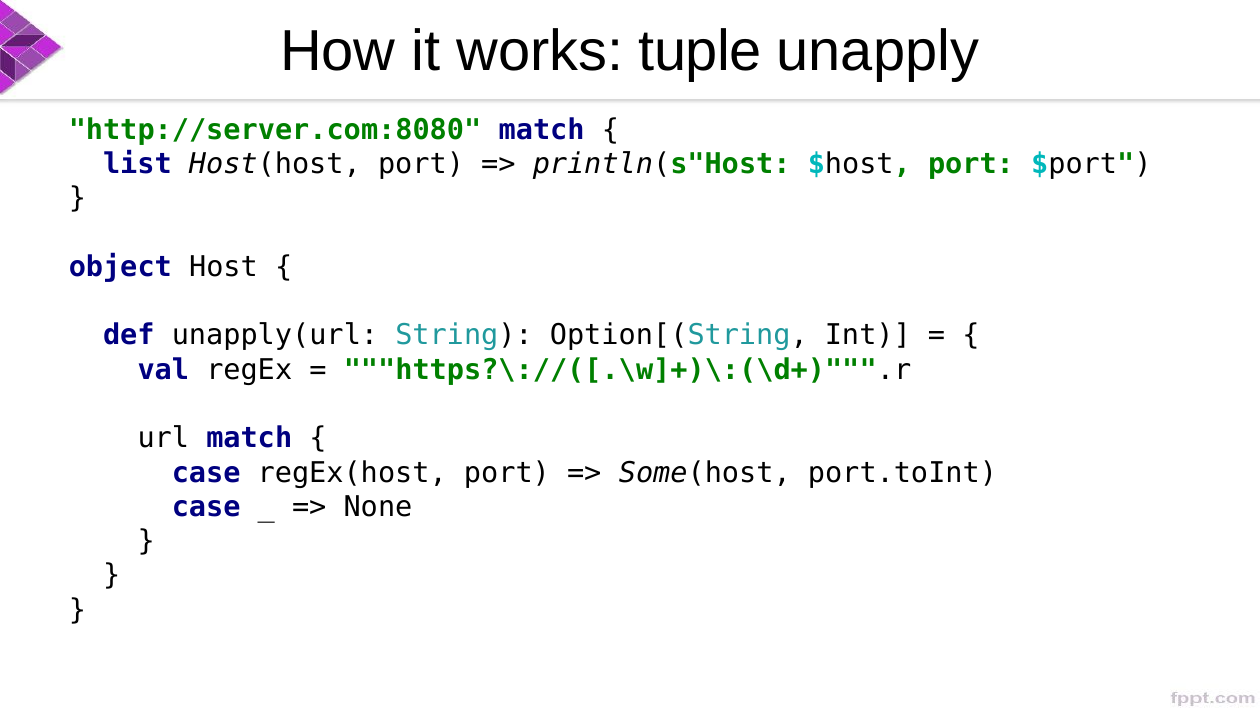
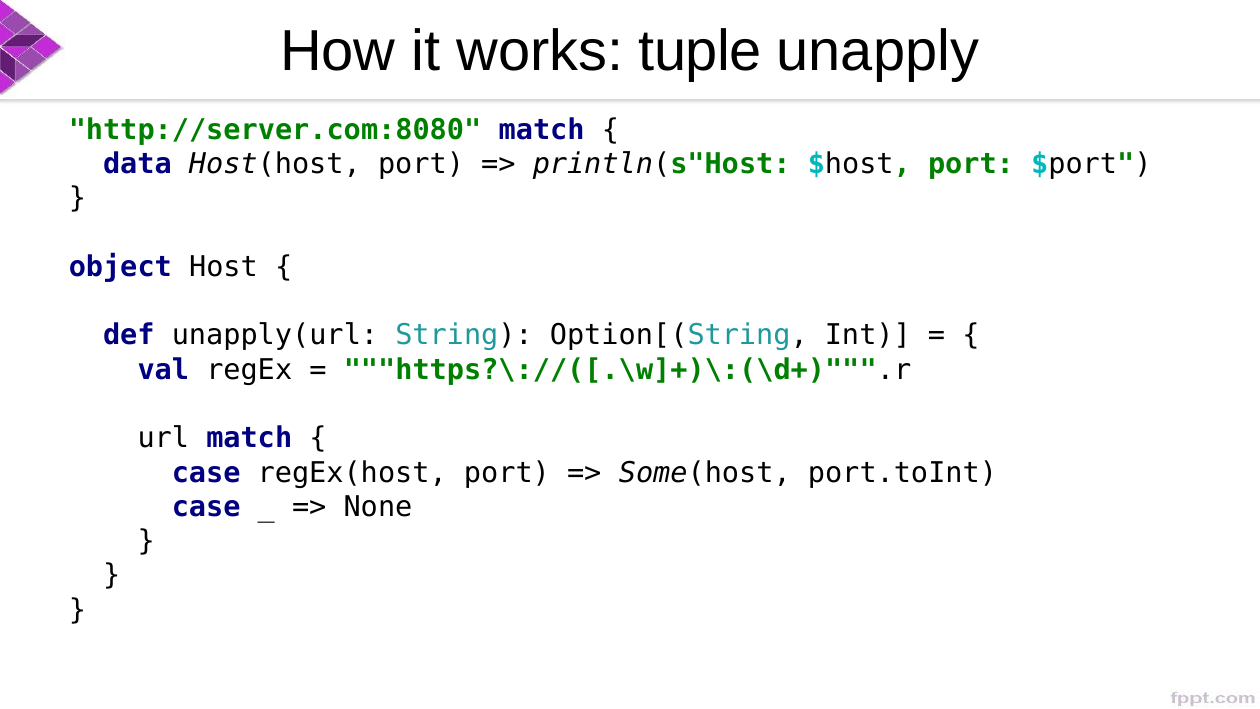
list: list -> data
